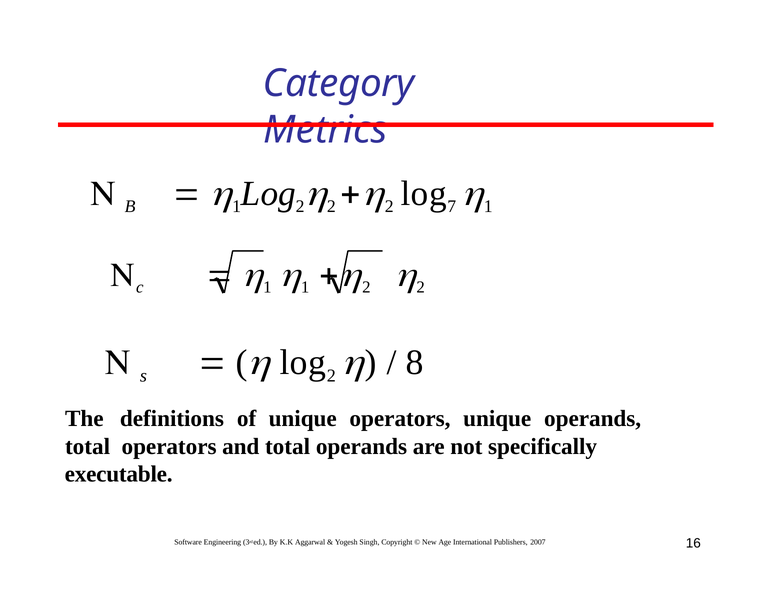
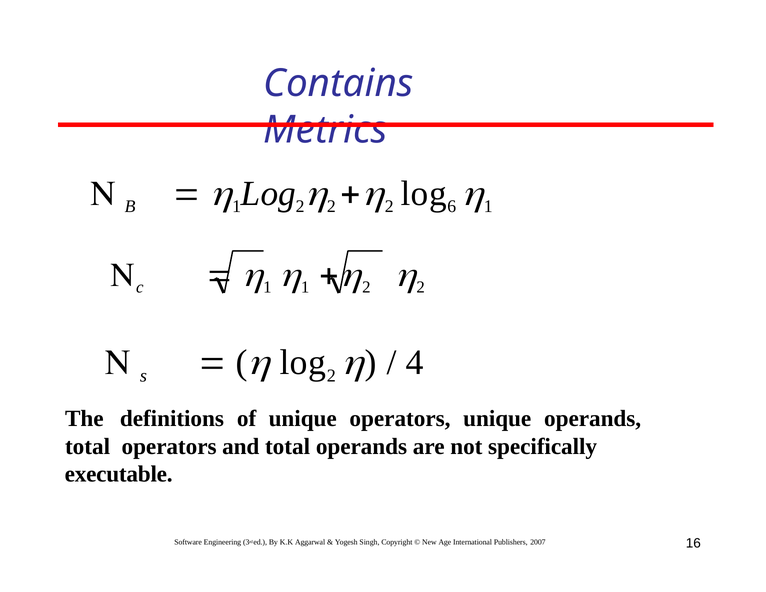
Category: Category -> Contains
7: 7 -> 6
8: 8 -> 4
